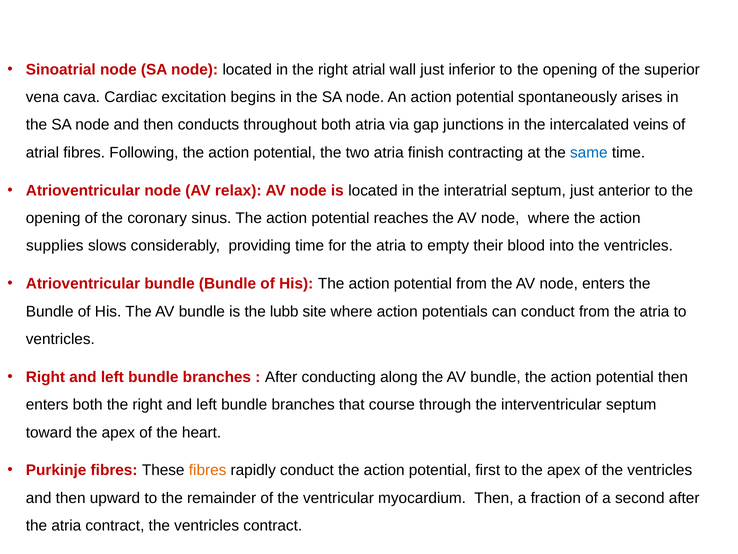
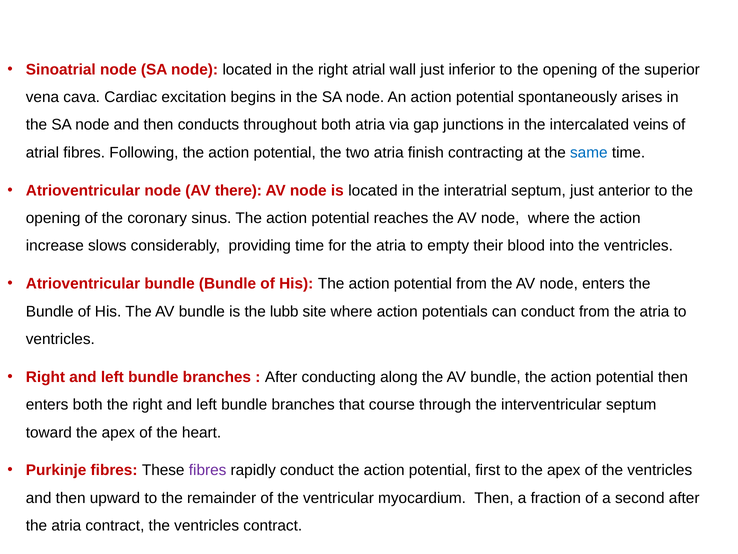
relax: relax -> there
supplies: supplies -> increase
fibres at (208, 470) colour: orange -> purple
